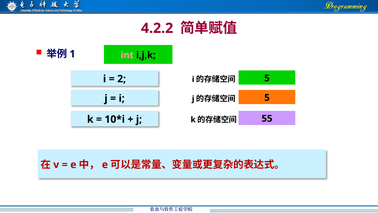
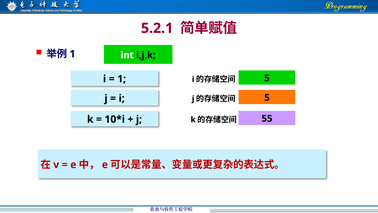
4.2.2: 4.2.2 -> 5.2.1
int colour: pink -> white
2 at (122, 79): 2 -> 1
